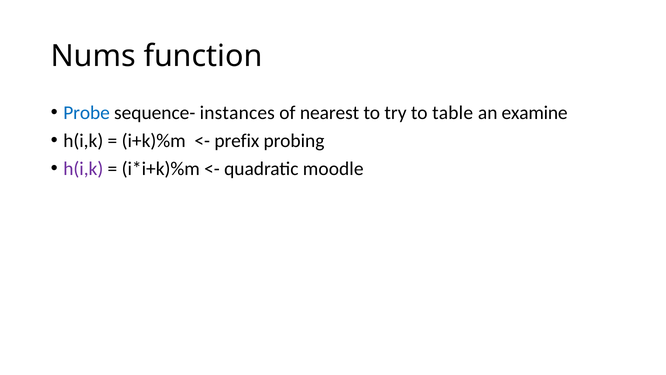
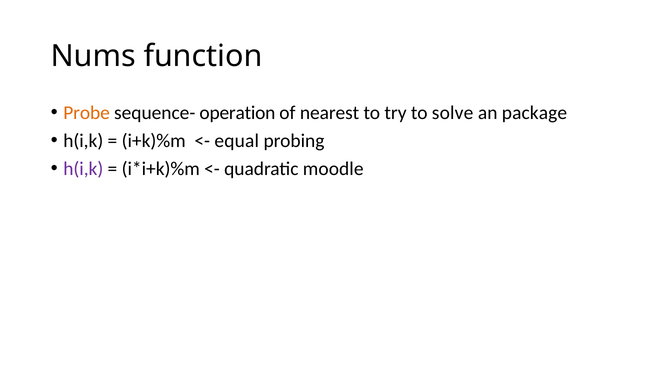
Probe colour: blue -> orange
instances: instances -> operation
table: table -> solve
examine: examine -> package
prefix: prefix -> equal
